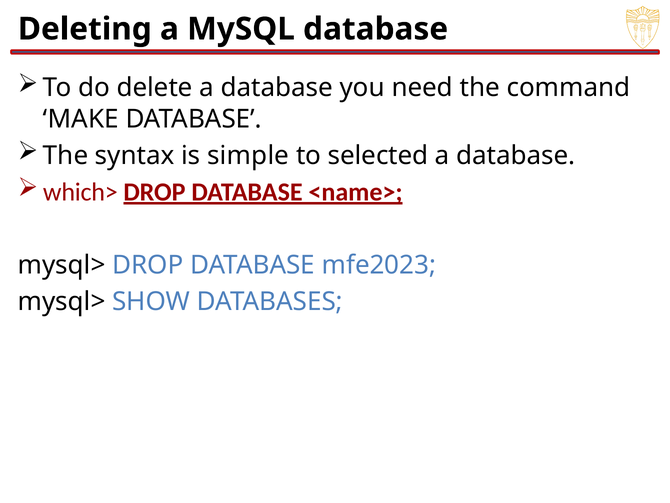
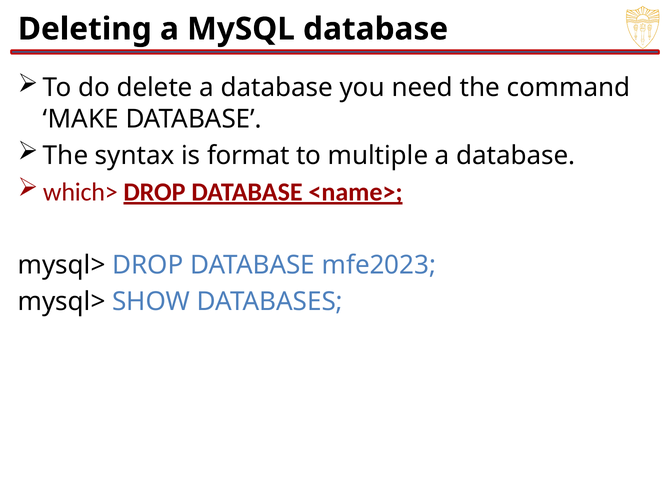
simple: simple -> format
selected: selected -> multiple
